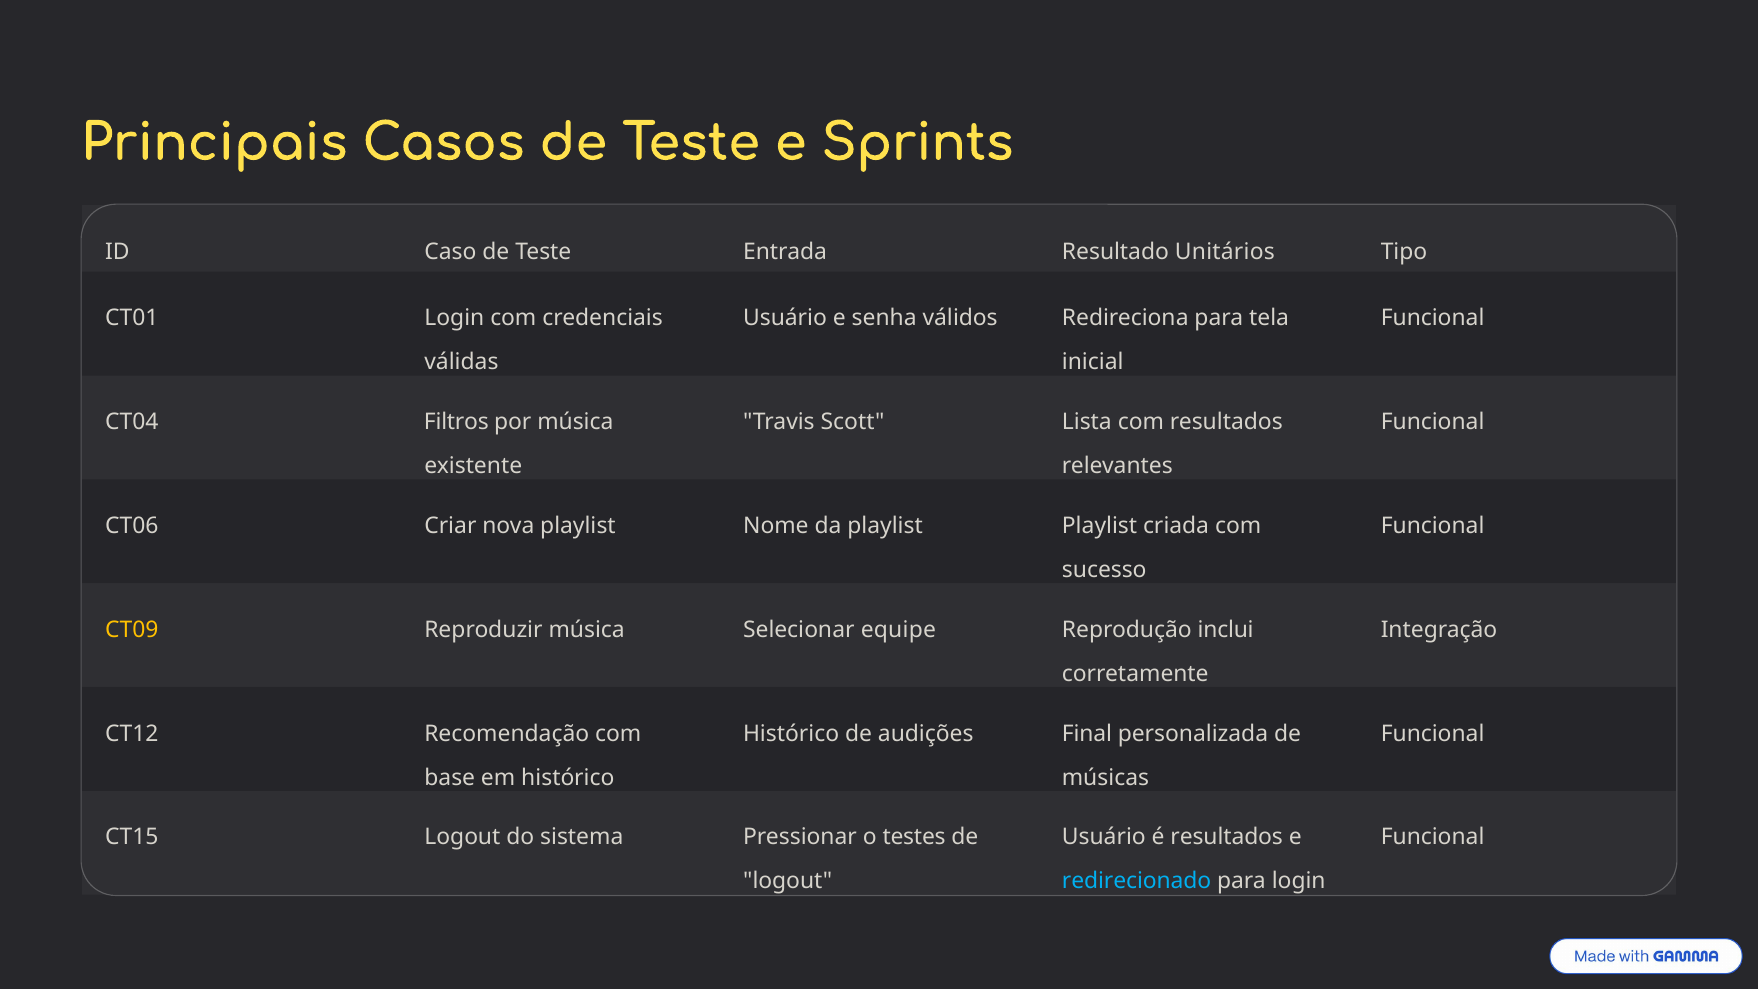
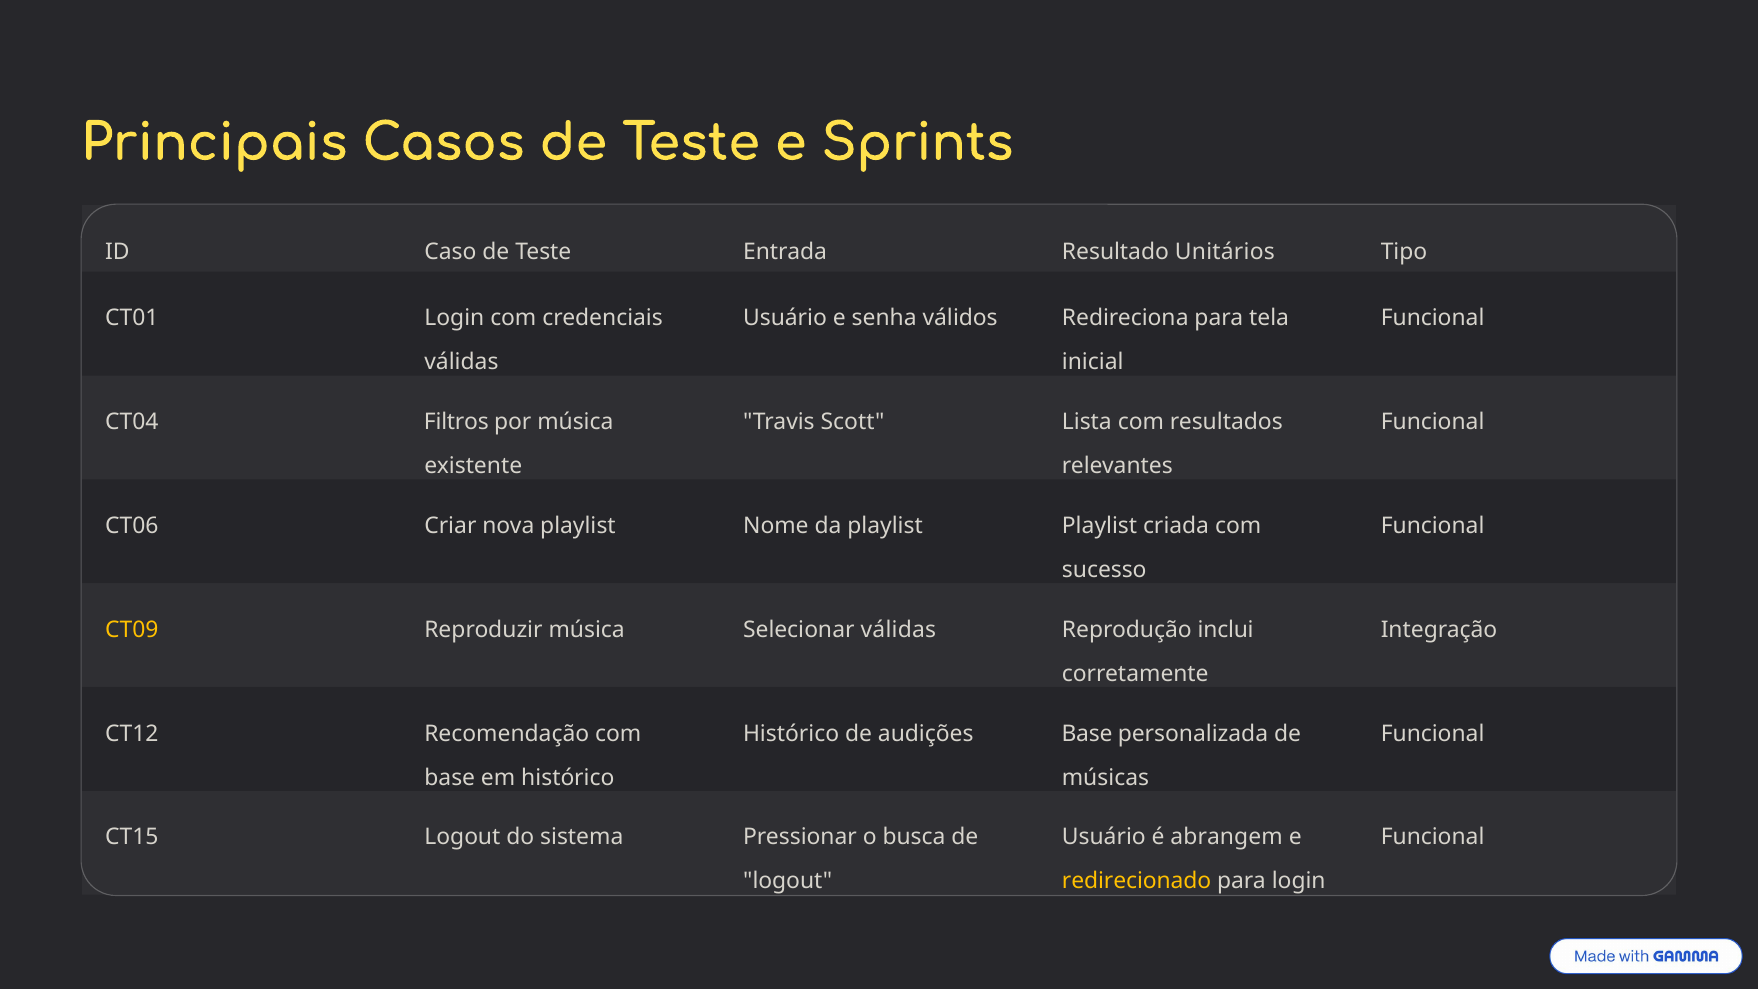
Selecionar equipe: equipe -> válidas
audições Final: Final -> Base
testes: testes -> busca
é resultados: resultados -> abrangem
redirecionado colour: light blue -> yellow
